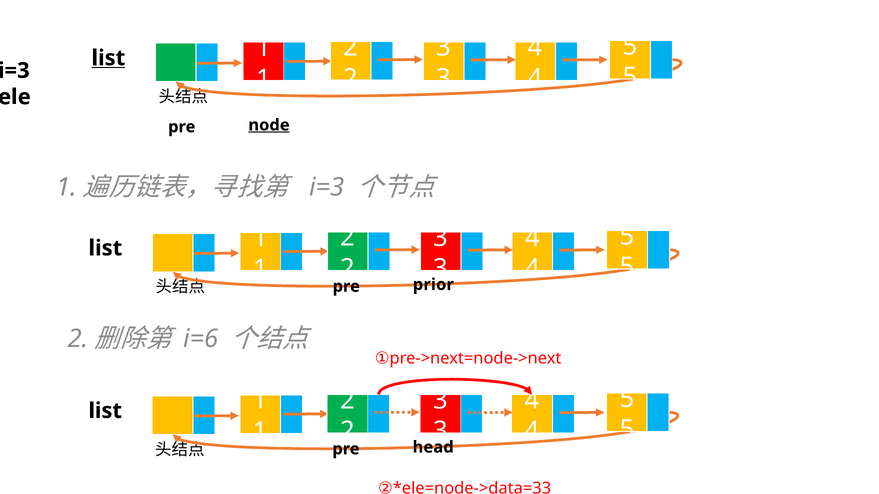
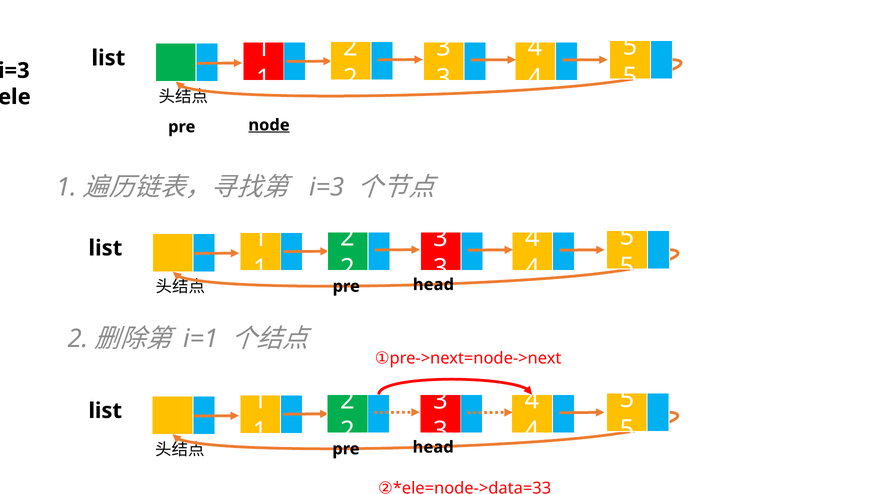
list at (108, 58) underline: present -> none
prior at (433, 285): prior -> head
i=6: i=6 -> i=1
